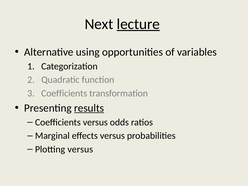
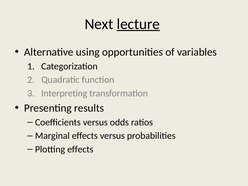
Coefficients at (64, 93): Coefficients -> Interpreting
results underline: present -> none
Plotting versus: versus -> effects
